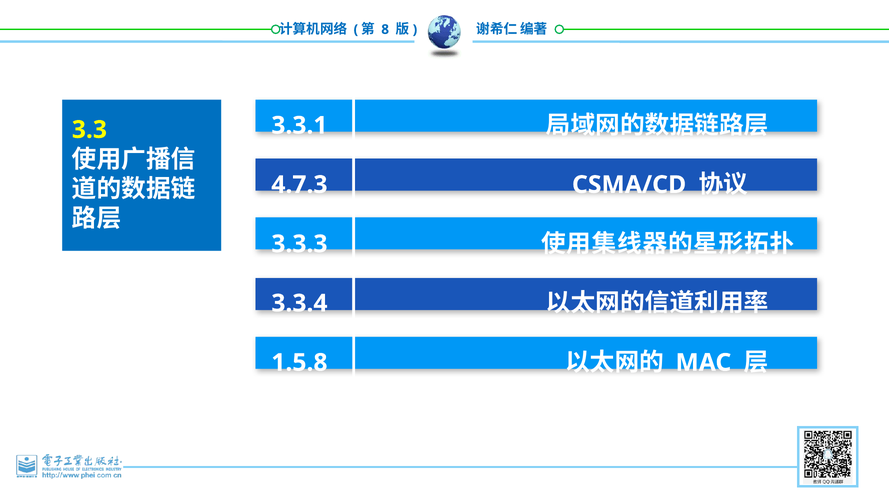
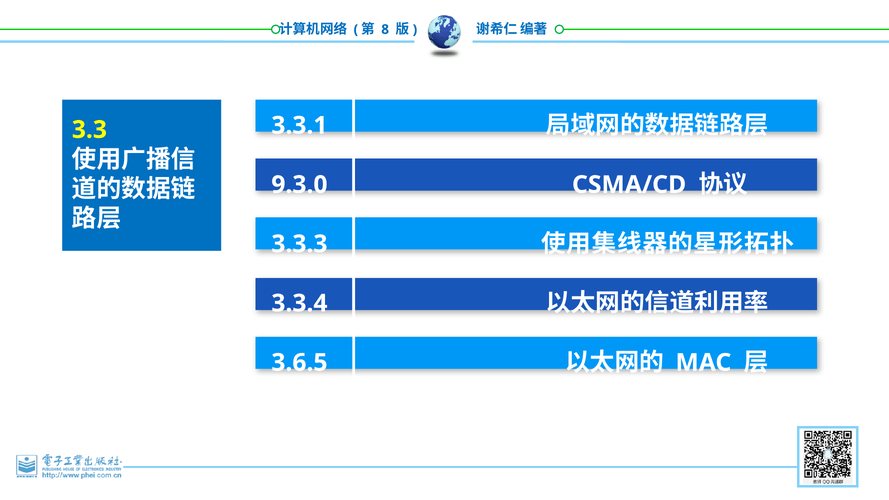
4.7.3: 4.7.3 -> 9.3.0
1.5.8: 1.5.8 -> 3.6.5
